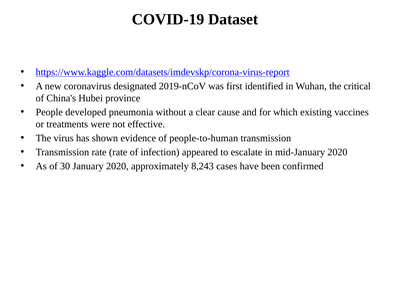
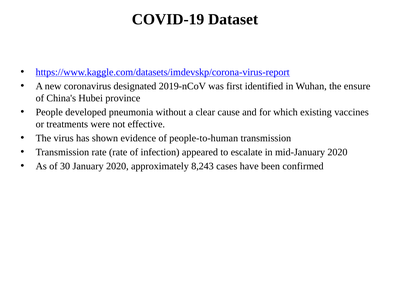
critical: critical -> ensure
